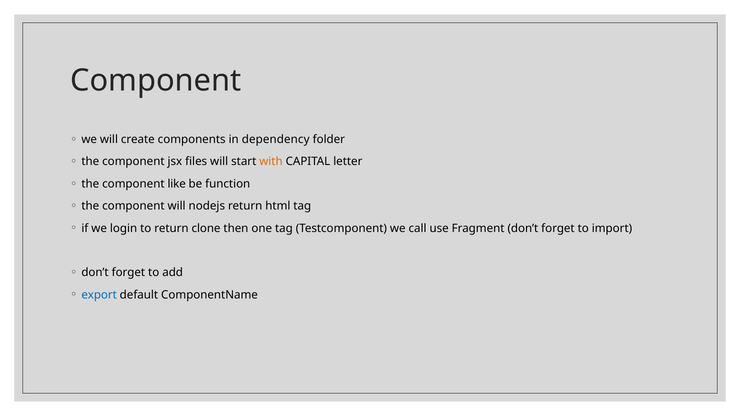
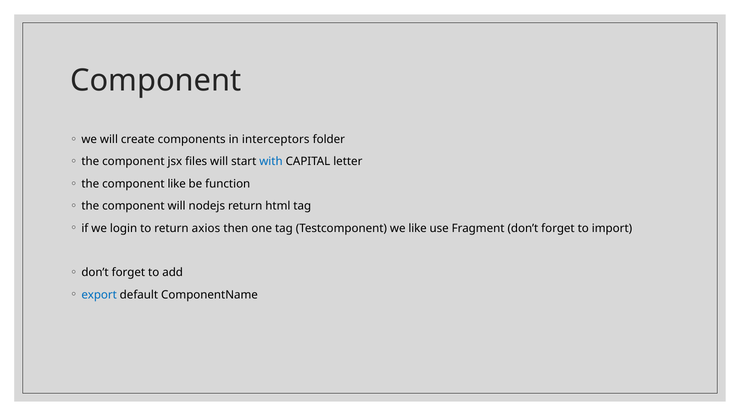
dependency: dependency -> interceptors
with colour: orange -> blue
clone: clone -> axios
we call: call -> like
